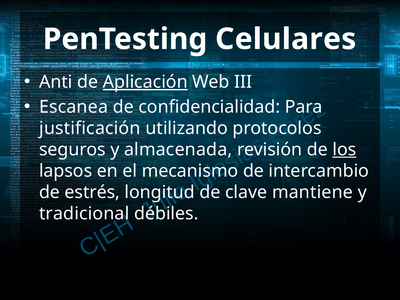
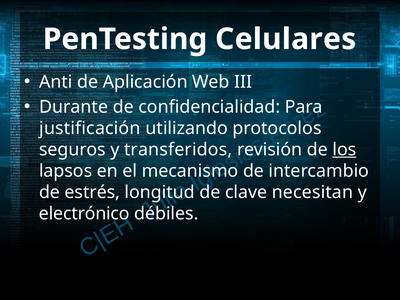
Aplicación underline: present -> none
Escanea: Escanea -> Durante
almacenada: almacenada -> transferidos
mantiene: mantiene -> necesitan
tradicional: tradicional -> electrónico
